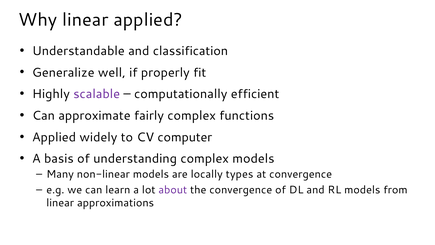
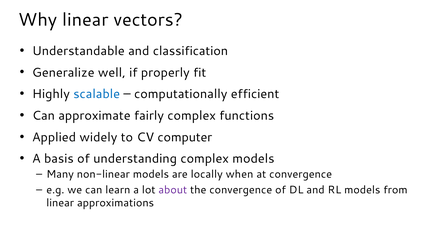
linear applied: applied -> vectors
scalable colour: purple -> blue
types: types -> when
